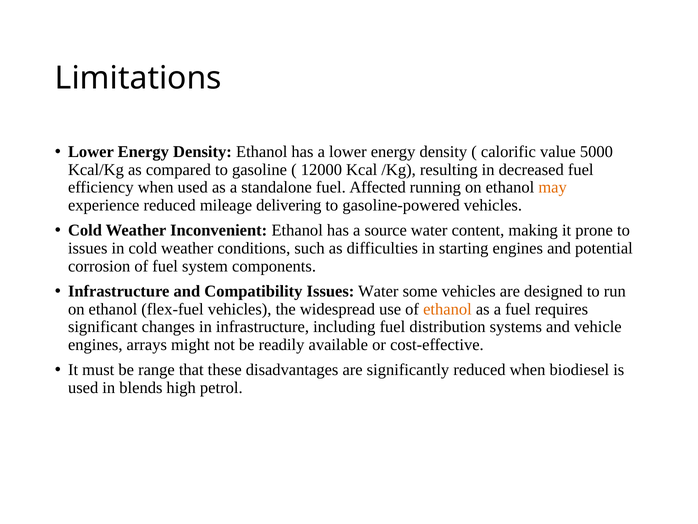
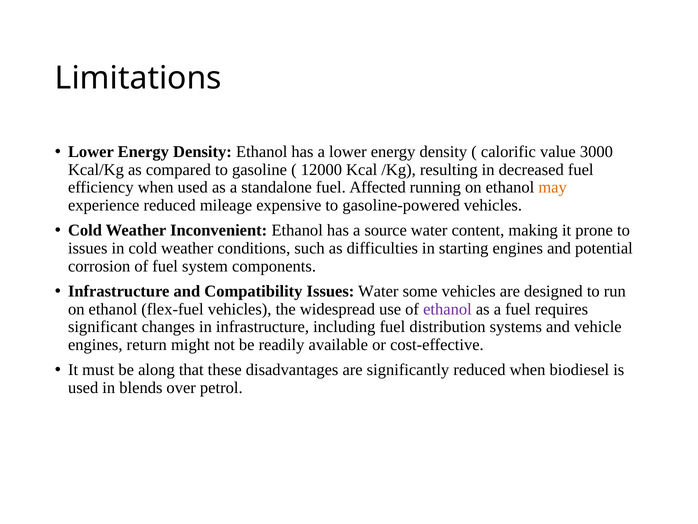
5000: 5000 -> 3000
delivering: delivering -> expensive
ethanol at (447, 309) colour: orange -> purple
arrays: arrays -> return
range: range -> along
high: high -> over
